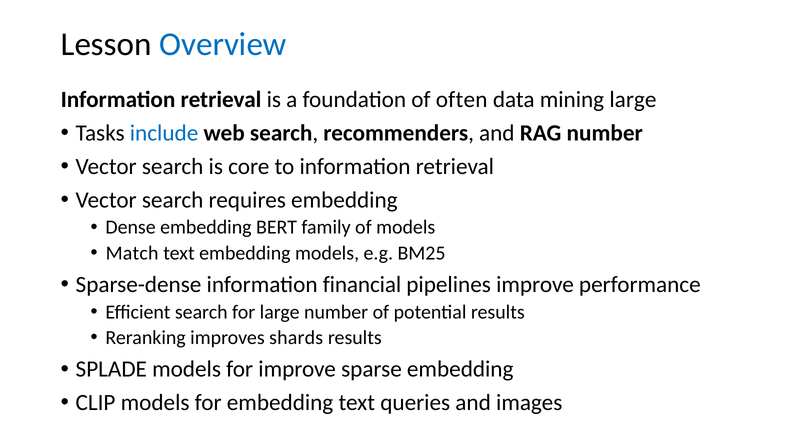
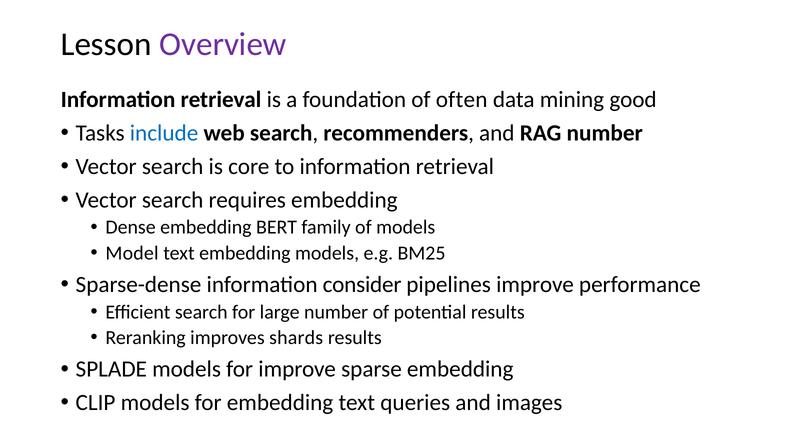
Overview colour: blue -> purple
mining large: large -> good
Match: Match -> Model
financial: financial -> consider
